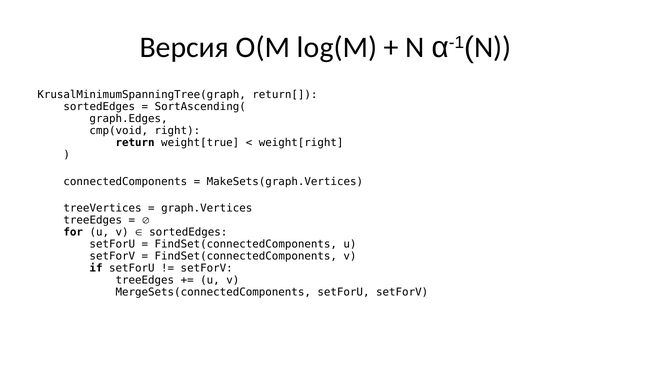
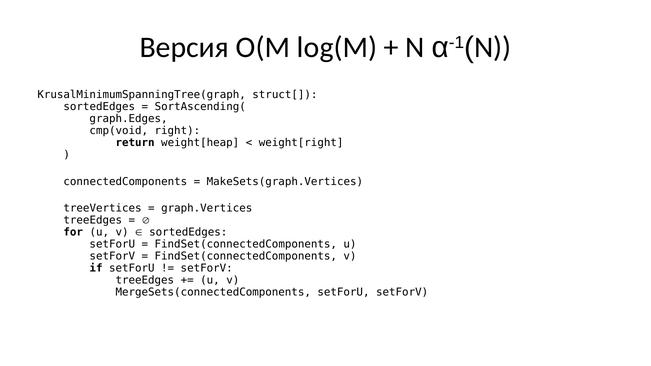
return[: return[ -> struct[
weight[true: weight[true -> weight[heap
